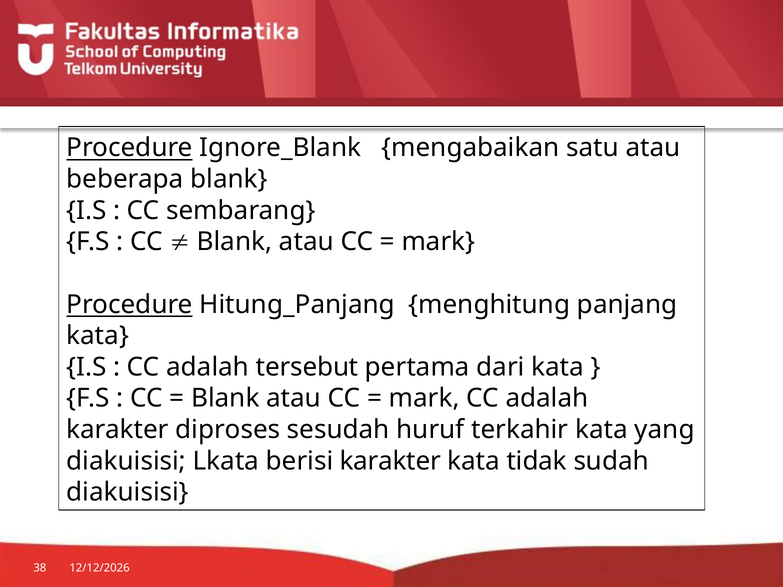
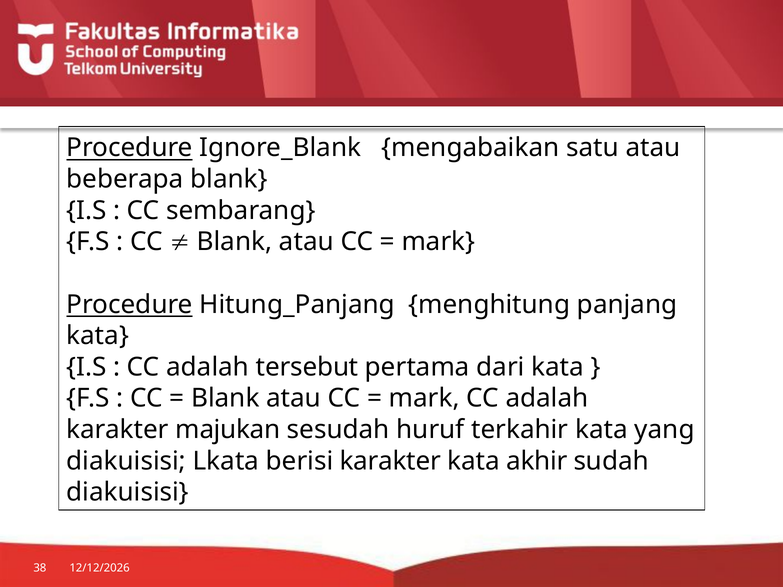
diproses: diproses -> majukan
tidak: tidak -> akhir
